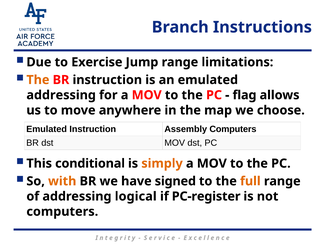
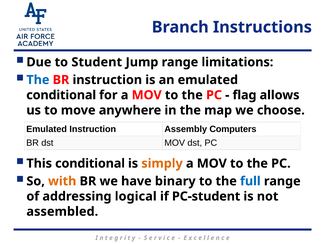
Exercise: Exercise -> Student
The at (38, 80) colour: orange -> blue
addressing at (61, 95): addressing -> conditional
signed: signed -> binary
full colour: orange -> blue
PC-register: PC-register -> PC-student
computers at (62, 211): computers -> assembled
